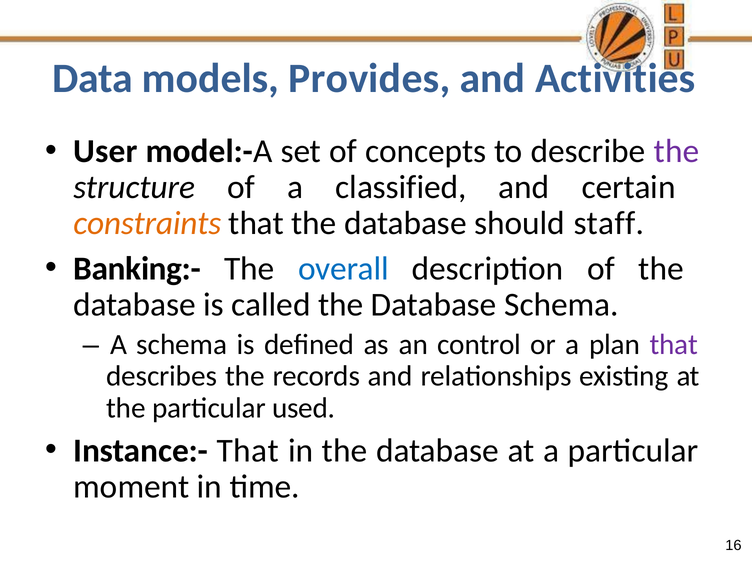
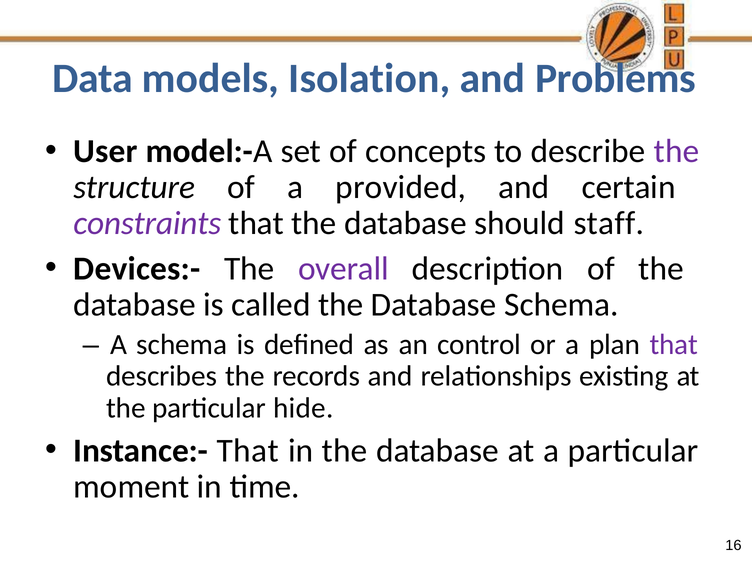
Provides: Provides -> Isolation
Activities: Activities -> Problems
classified: classified -> provided
constraints colour: orange -> purple
Banking:-: Banking:- -> Devices:-
overall colour: blue -> purple
used: used -> hide
